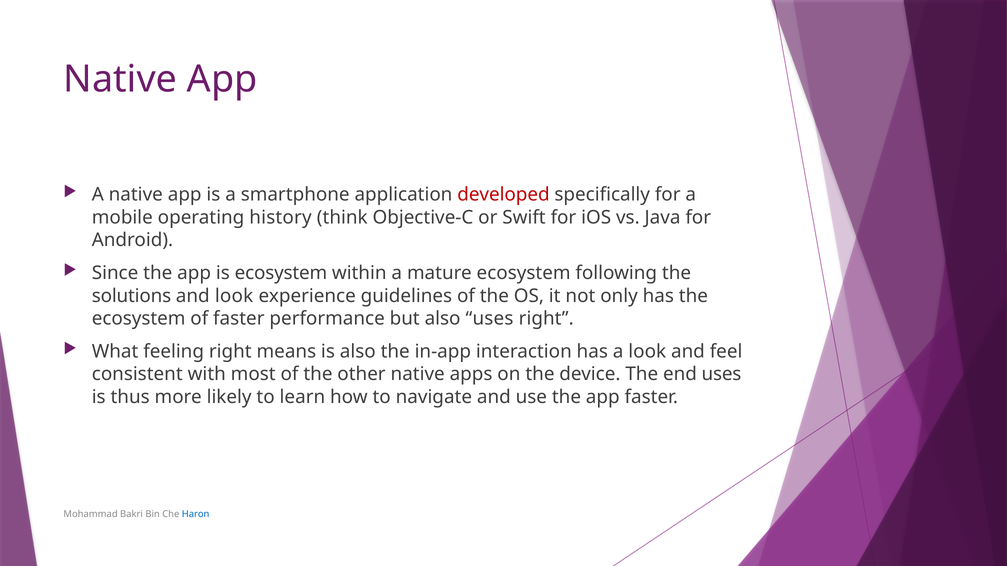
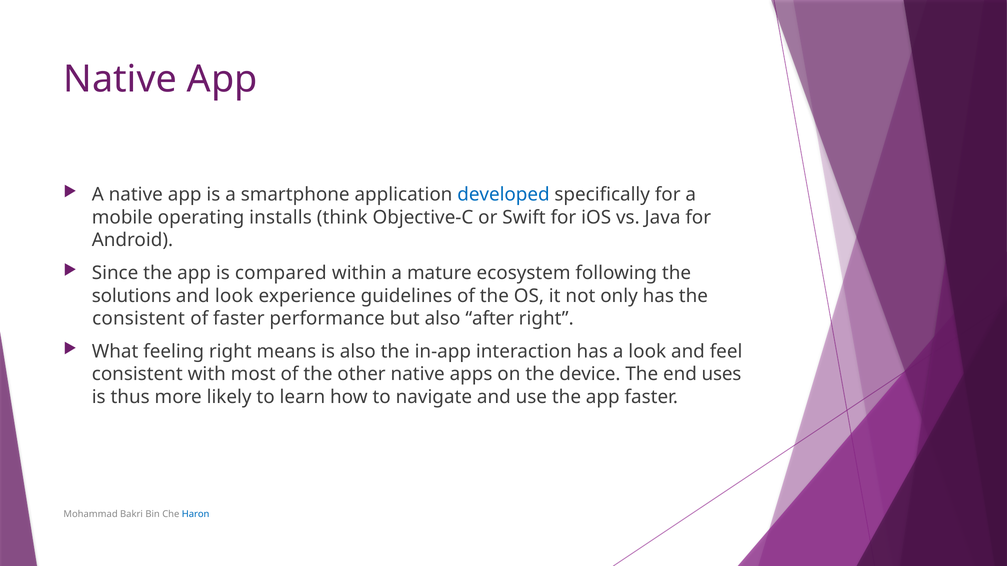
developed colour: red -> blue
history: history -> installs
is ecosystem: ecosystem -> compared
ecosystem at (139, 319): ecosystem -> consistent
also uses: uses -> after
